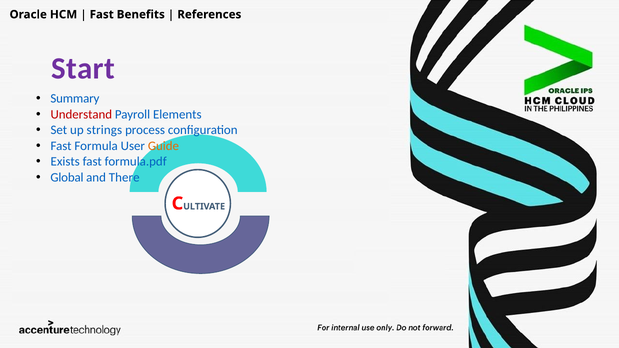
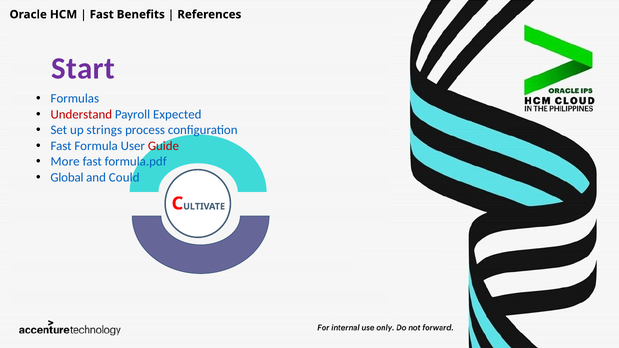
Summary: Summary -> Formulas
Elements: Elements -> Expected
Guide colour: orange -> red
Exists: Exists -> More
There: There -> Could
